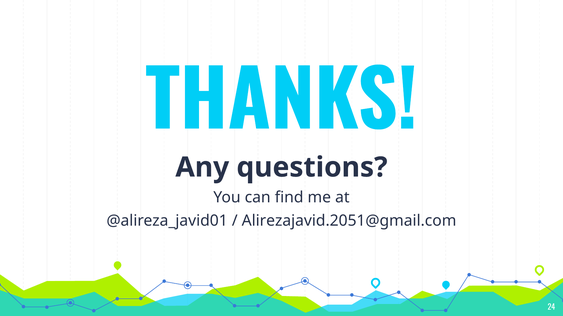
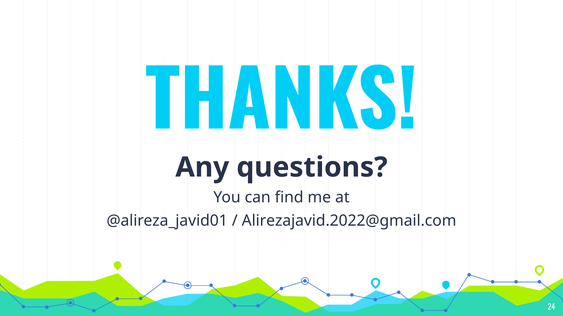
Alirezajavid.2051@gmail.com: Alirezajavid.2051@gmail.com -> Alirezajavid.2022@gmail.com
